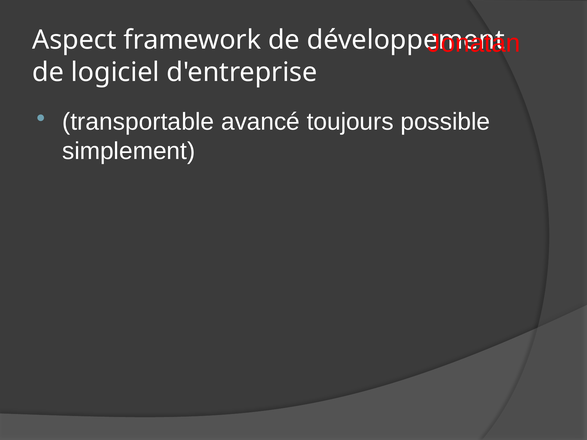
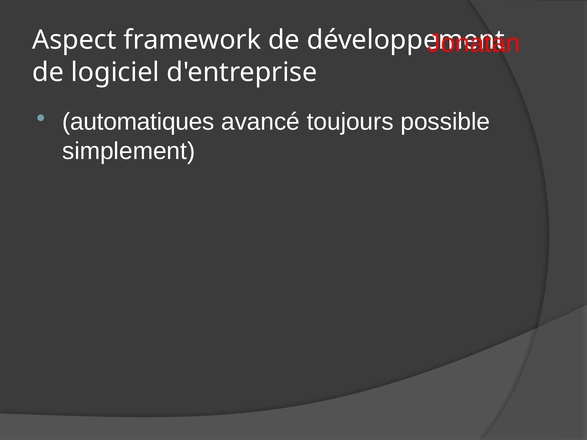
transportable: transportable -> automatiques
